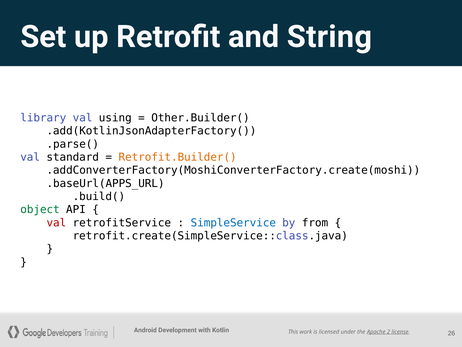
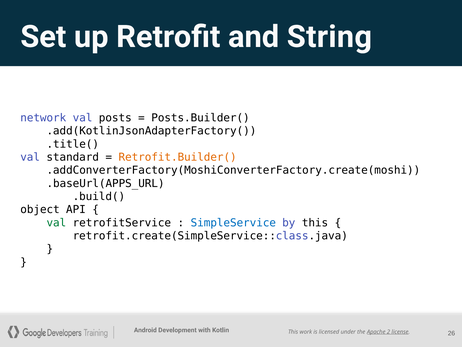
library: library -> network
using: using -> posts
Other.Builder(: Other.Builder( -> Posts.Builder(
.parse(: .parse( -> .title(
object colour: green -> black
val at (56, 222) colour: red -> green
by from: from -> this
